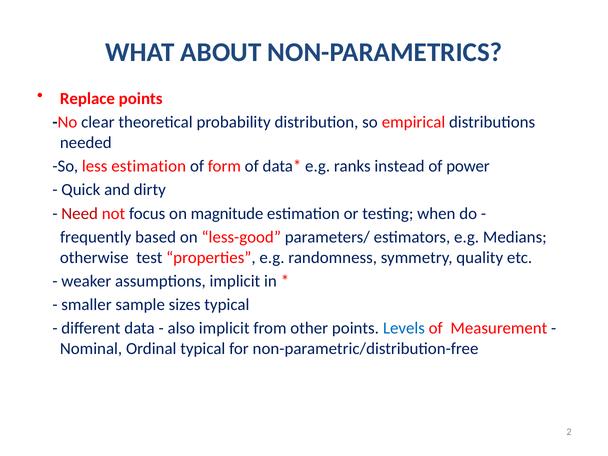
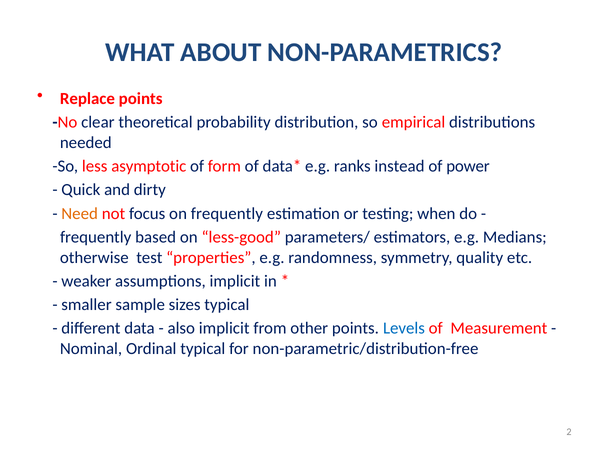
less estimation: estimation -> asymptotic
Need colour: red -> orange
on magnitude: magnitude -> frequently
